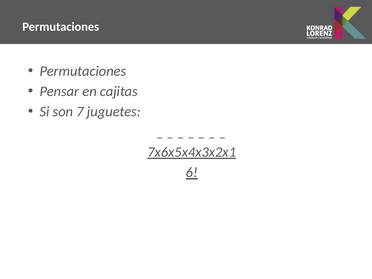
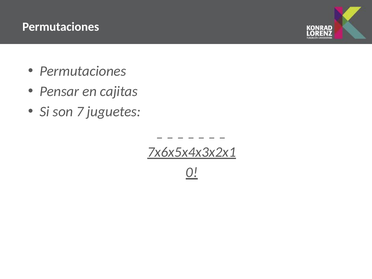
6: 6 -> 0
